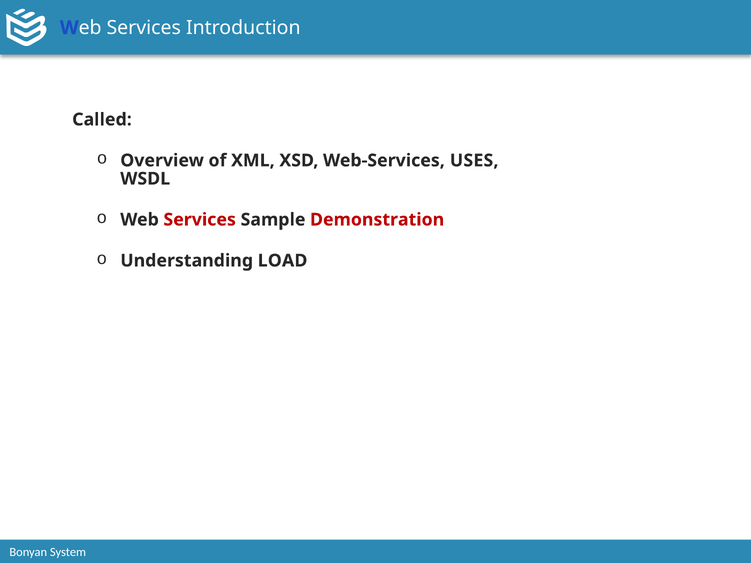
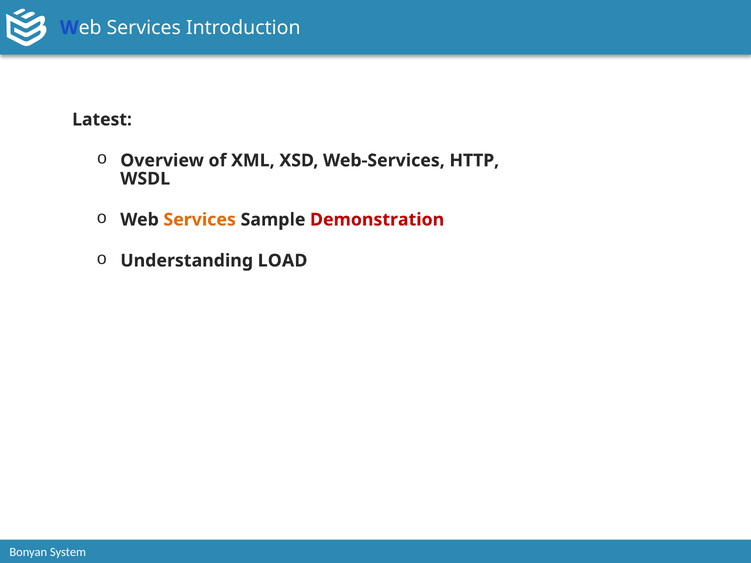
Called: Called -> Latest
USES: USES -> HTTP
Services at (200, 220) colour: red -> orange
